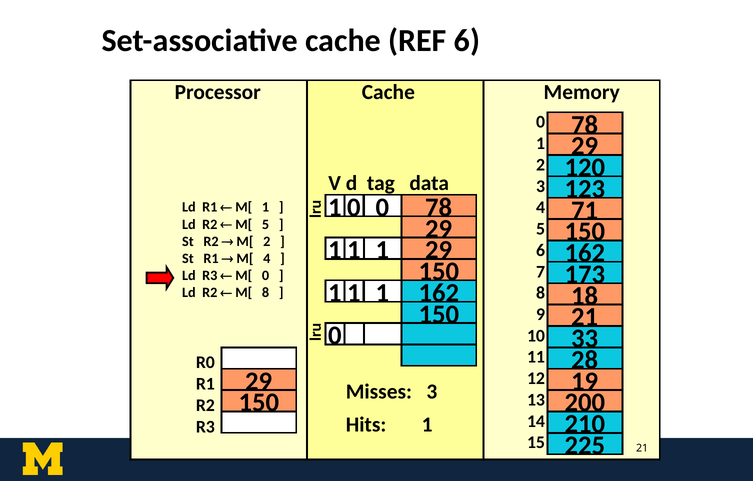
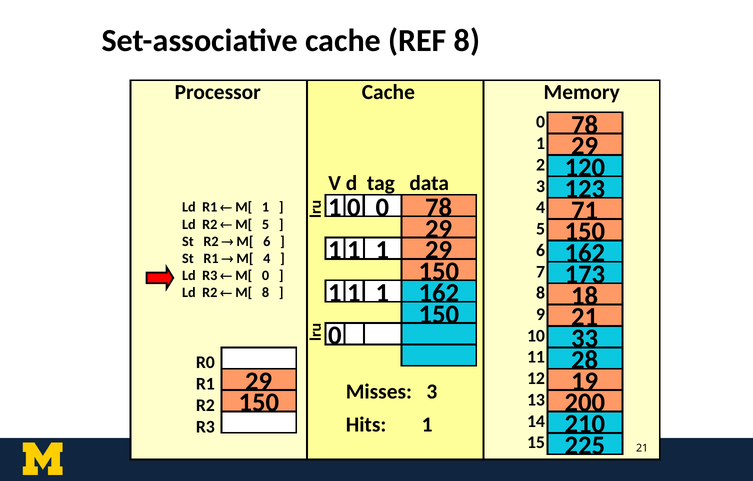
REF 6: 6 -> 8
M[ 2: 2 -> 6
